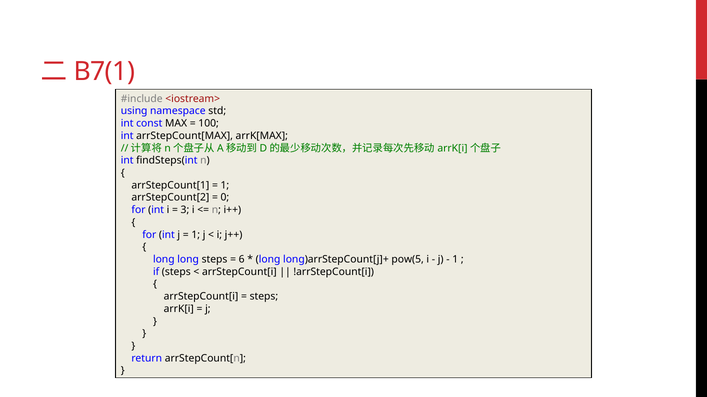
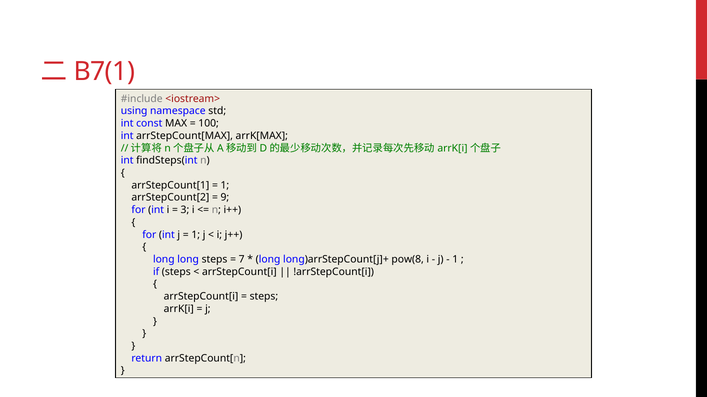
0: 0 -> 9
6: 6 -> 7
pow(5: pow(5 -> pow(8
